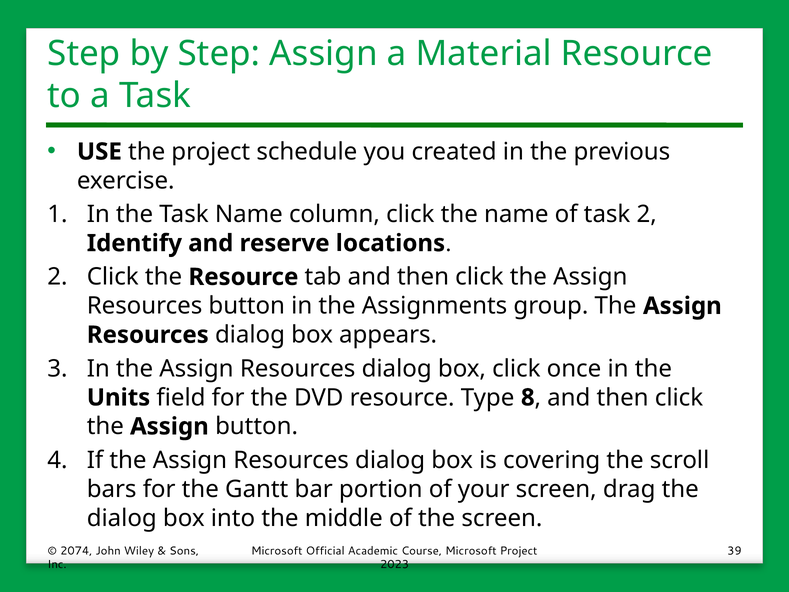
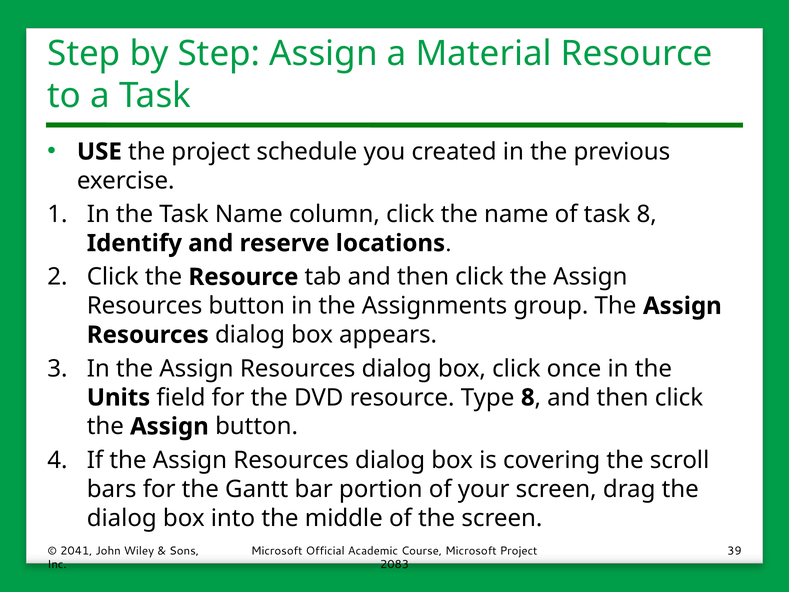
task 2: 2 -> 8
2074: 2074 -> 2041
2023: 2023 -> 2083
